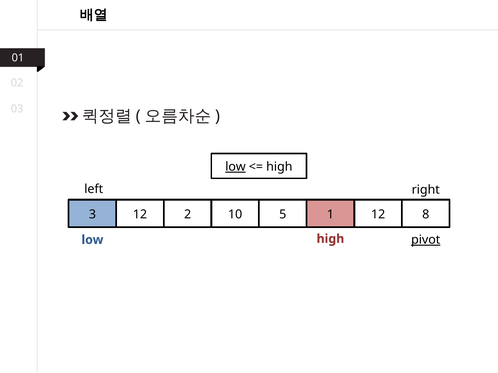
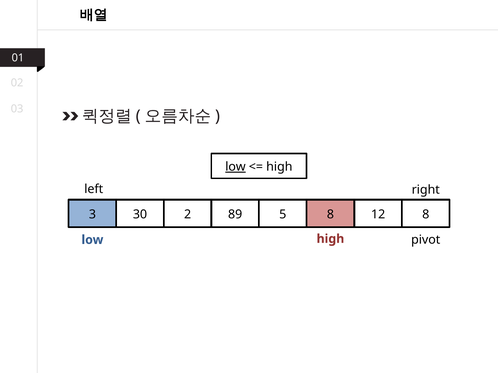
3 12: 12 -> 30
10: 10 -> 89
5 1: 1 -> 8
pivot underline: present -> none
